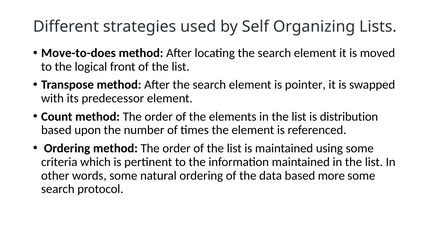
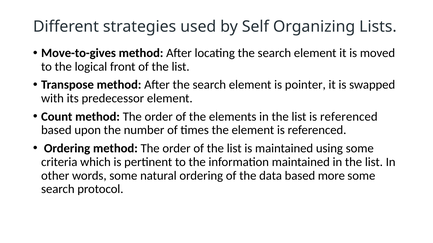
Move-to-does: Move-to-does -> Move-to-gives
list is distribution: distribution -> referenced
